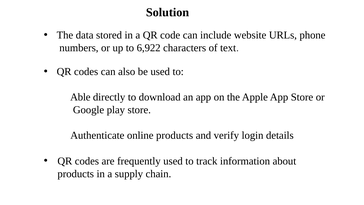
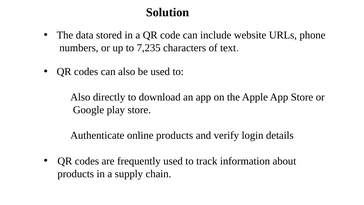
6,922: 6,922 -> 7,235
Able at (80, 97): Able -> Also
